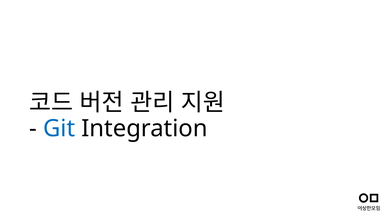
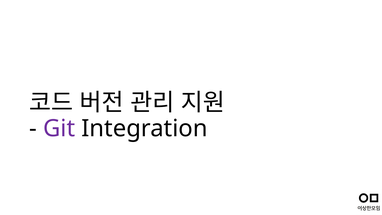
Git colour: blue -> purple
